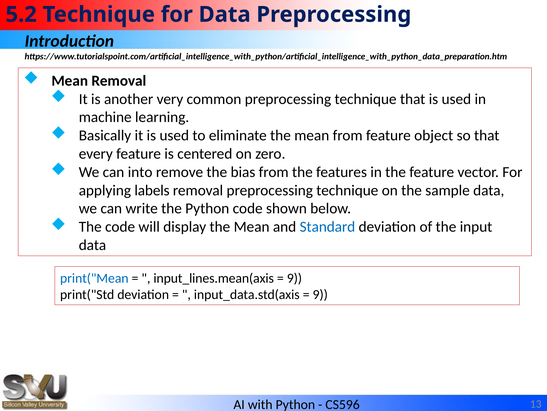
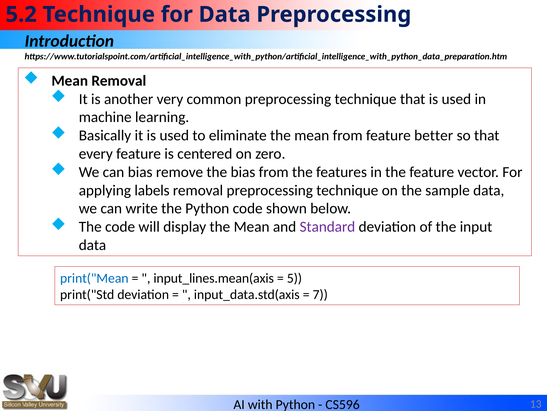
object: object -> better
can into: into -> bias
Standard colour: blue -> purple
9 at (294, 278): 9 -> 5
9 at (320, 294): 9 -> 7
